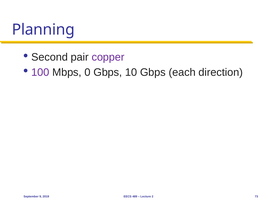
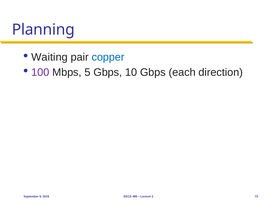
Second: Second -> Waiting
copper colour: purple -> blue
0: 0 -> 5
